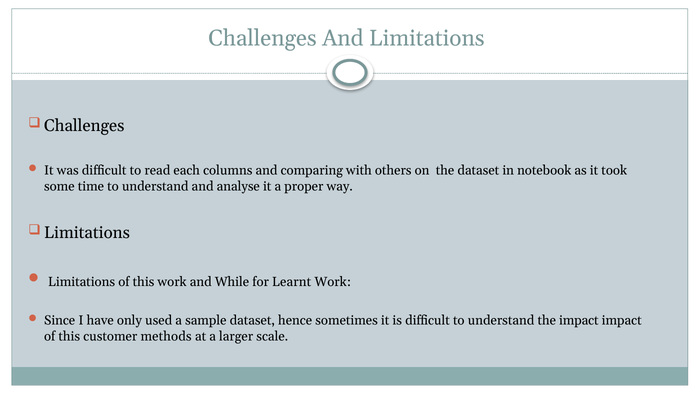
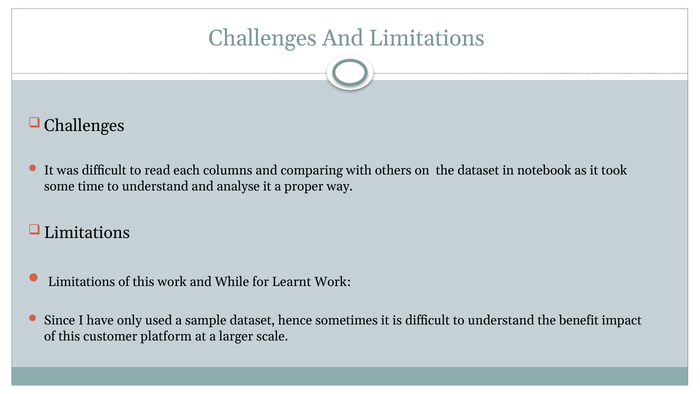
the impact: impact -> benefit
methods: methods -> platform
